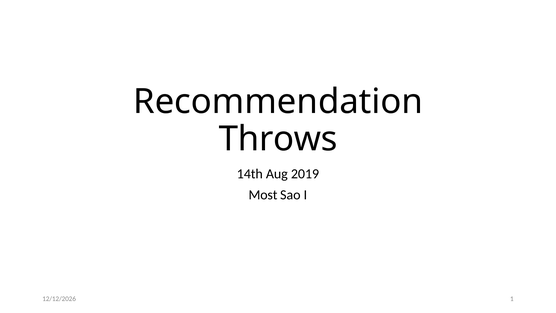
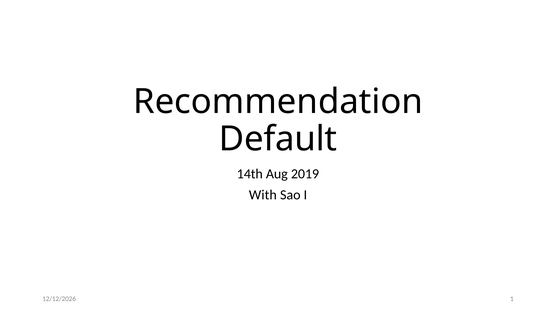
Throws: Throws -> Default
Most: Most -> With
